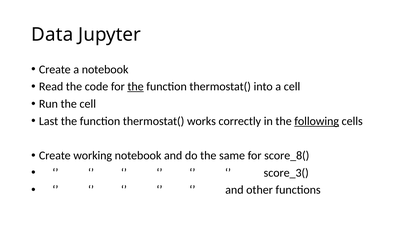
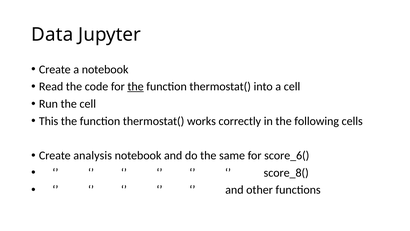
Last: Last -> This
following underline: present -> none
working: working -> analysis
score_8(: score_8( -> score_6(
score_3(: score_3( -> score_8(
